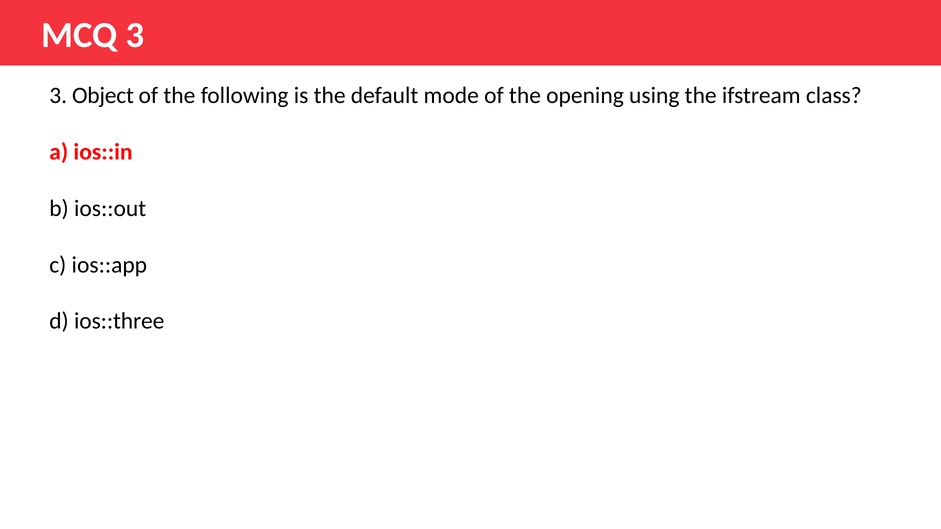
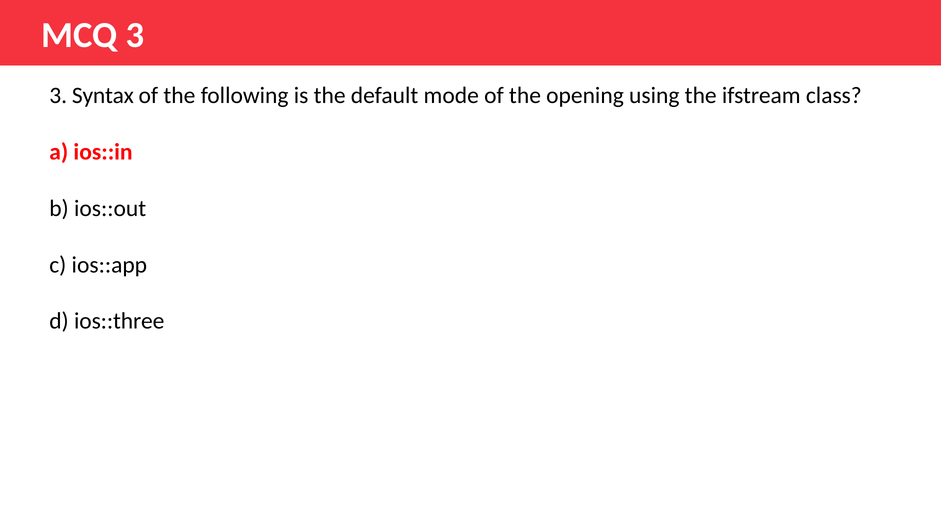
Object: Object -> Syntax
